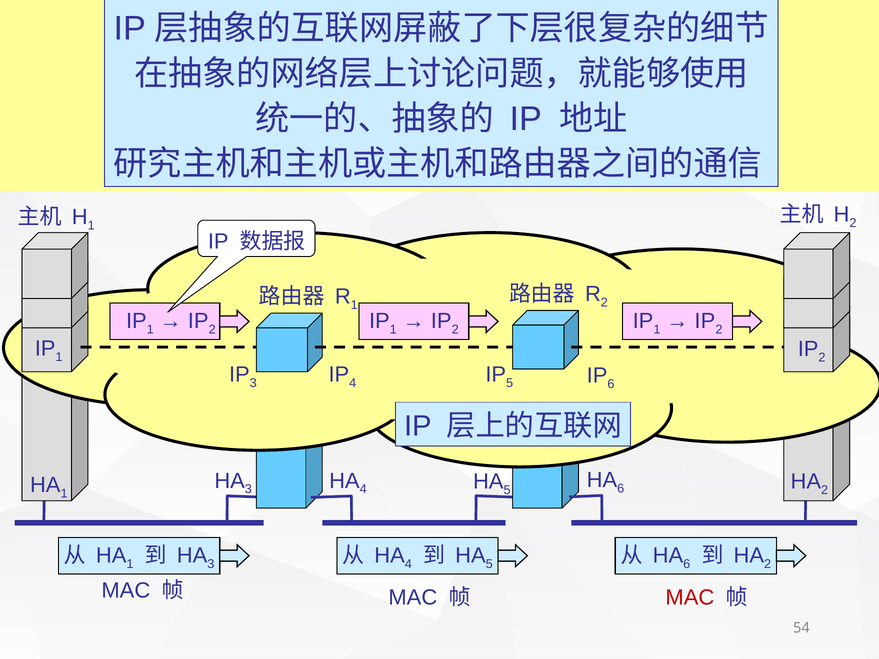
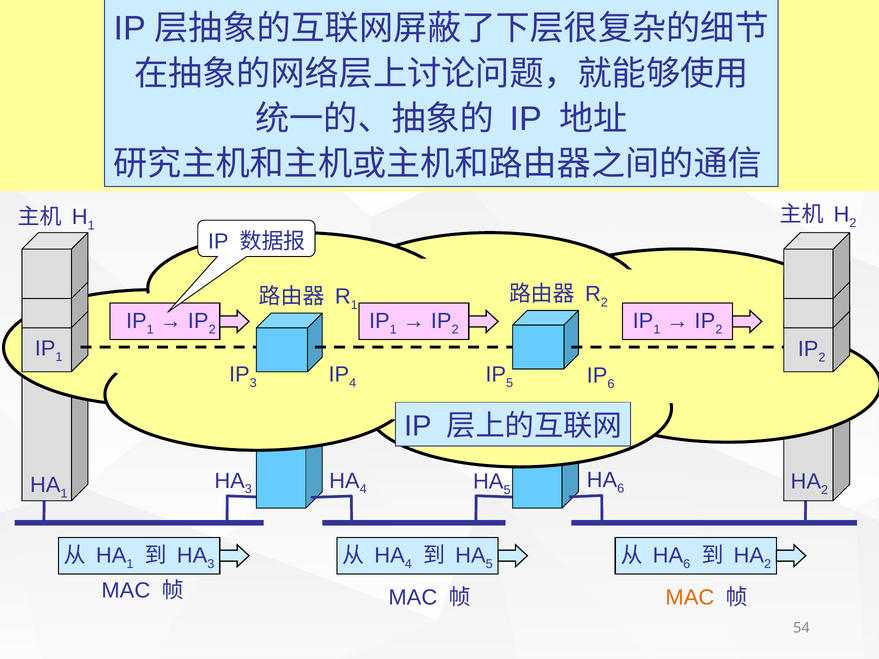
MAC at (690, 598) colour: red -> orange
